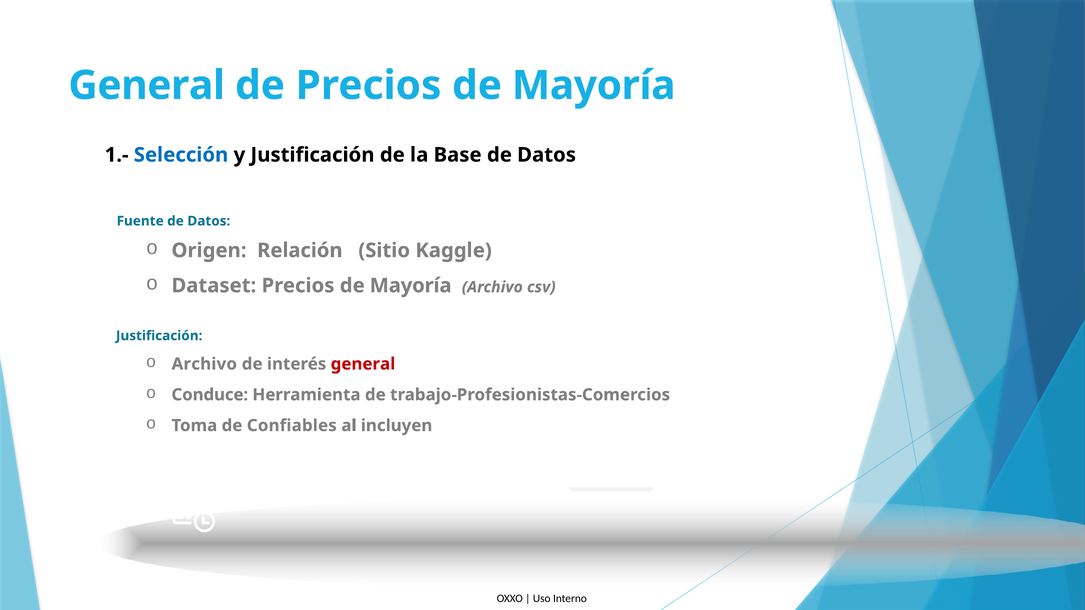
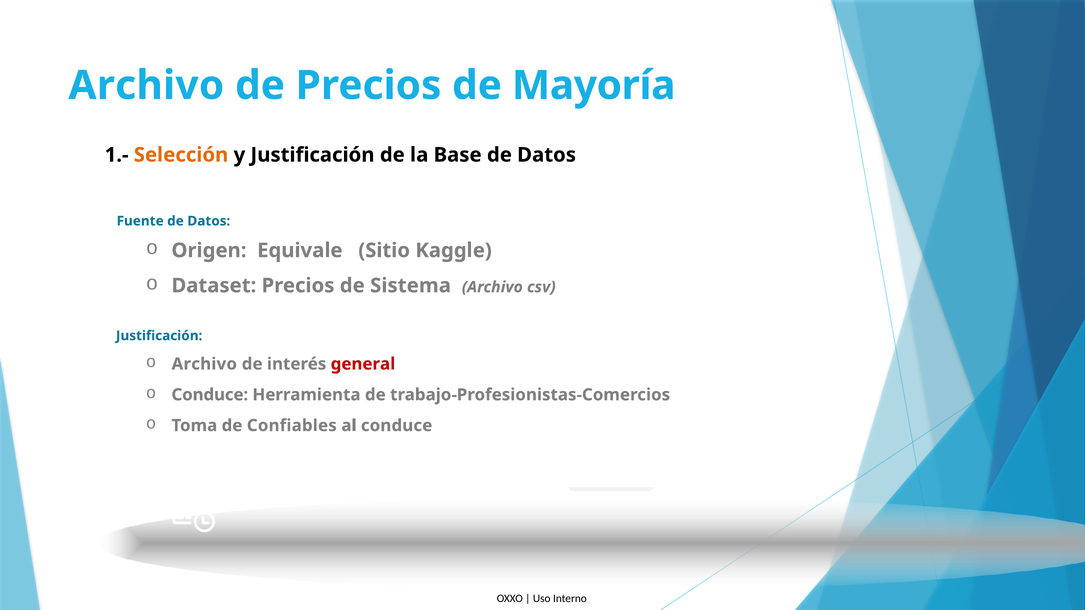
General at (147, 86): General -> Archivo
Selección colour: blue -> orange
Relación: Relación -> Equivale
Dataset Precios de Mayoría: Mayoría -> Sistema
al incluyen: incluyen -> conduce
